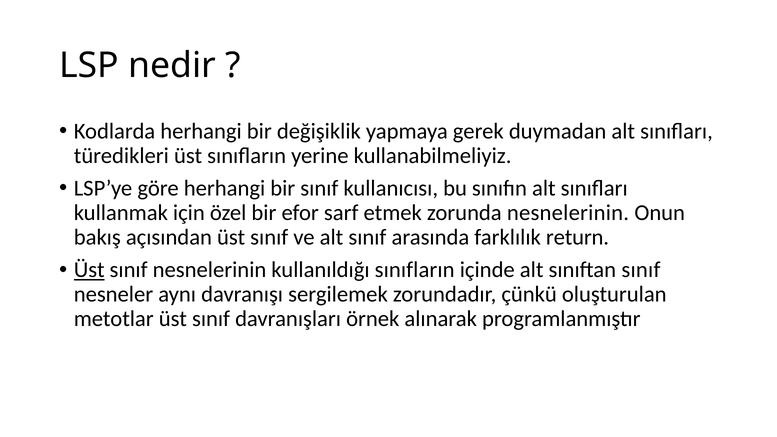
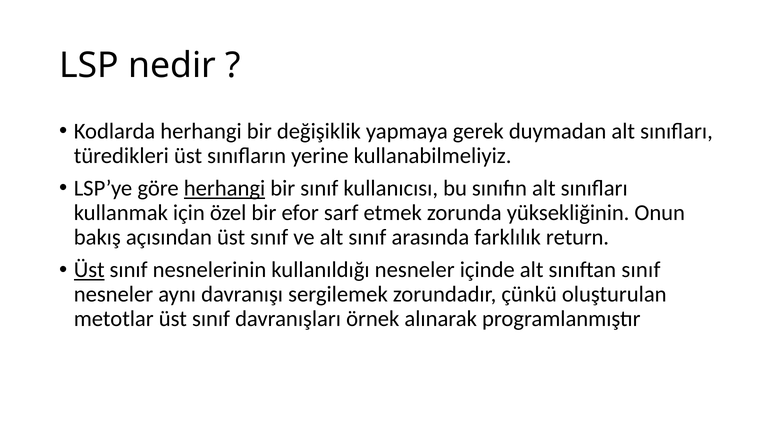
herhangi at (224, 188) underline: none -> present
zorunda nesnelerinin: nesnelerinin -> yüksekliğinin
kullanıldığı sınıfların: sınıfların -> nesneler
